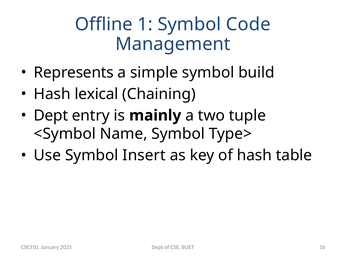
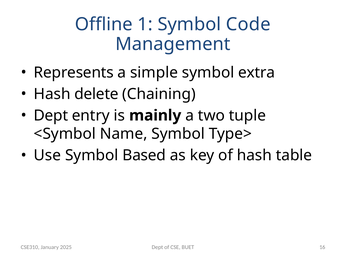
build: build -> extra
lexical: lexical -> delete
Insert: Insert -> Based
